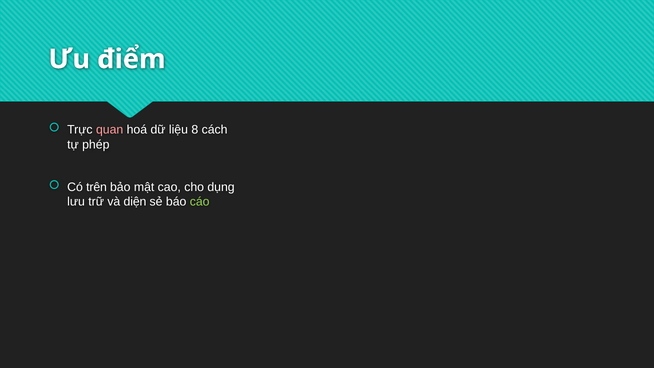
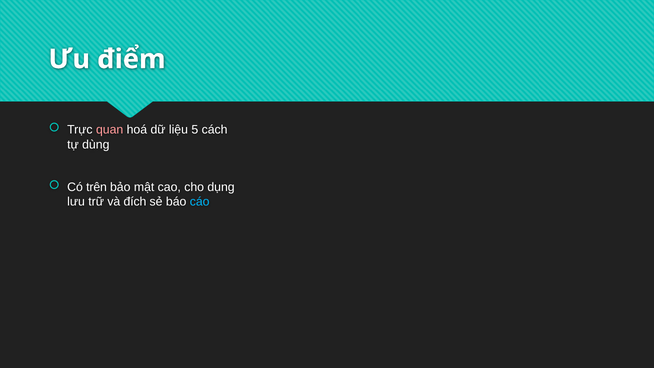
8: 8 -> 5
phép: phép -> dùng
diện: diện -> đích
cáo colour: light green -> light blue
